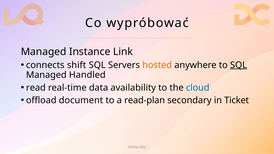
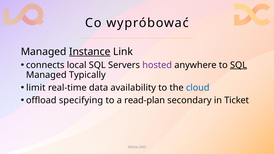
Instance underline: none -> present
shift: shift -> local
hosted colour: orange -> purple
Handled: Handled -> Typically
read: read -> limit
document: document -> specifying
